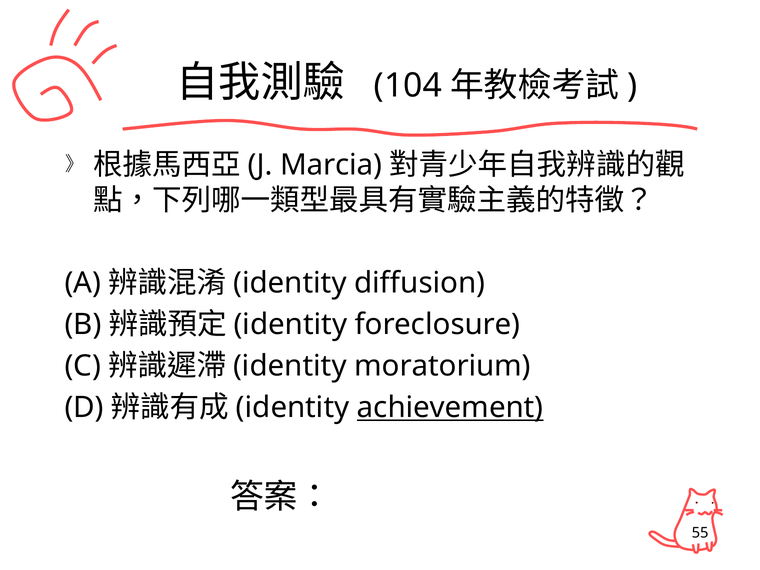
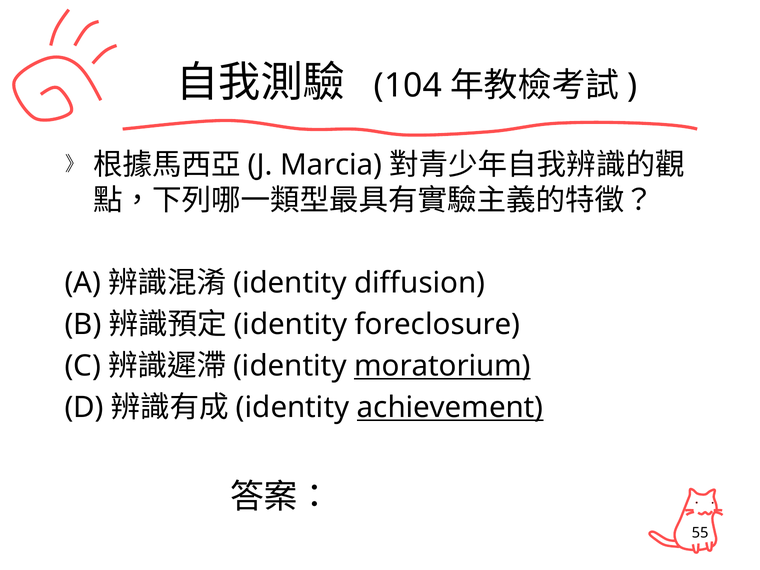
moratorium underline: none -> present
